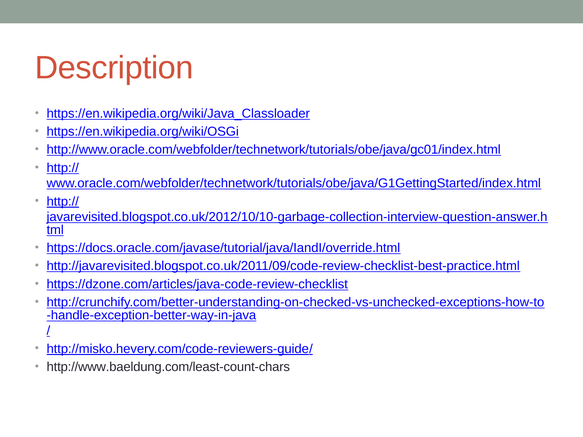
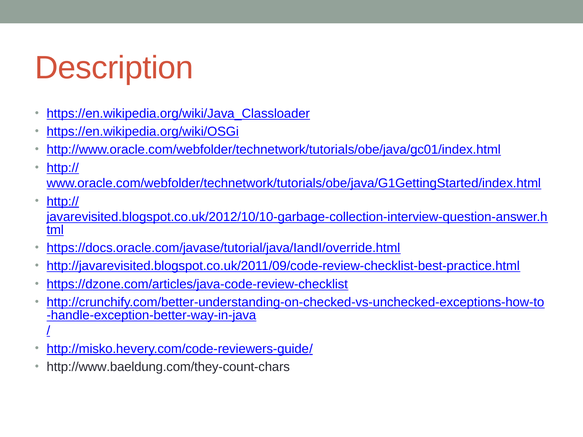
http://www.baeldung.com/least-count-chars: http://www.baeldung.com/least-count-chars -> http://www.baeldung.com/they-count-chars
